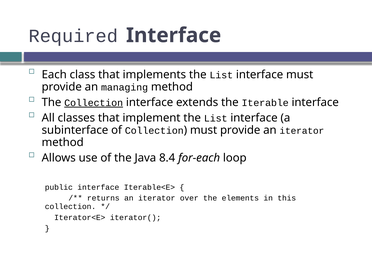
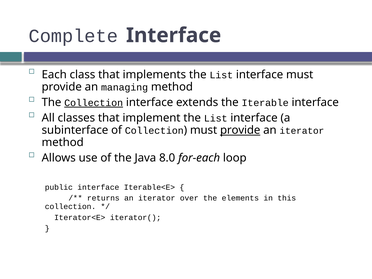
Required: Required -> Complete
provide at (240, 130) underline: none -> present
8.4: 8.4 -> 8.0
